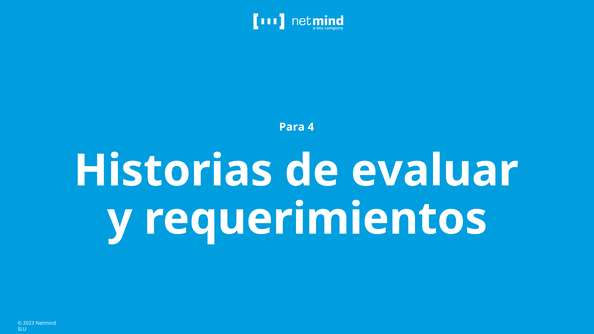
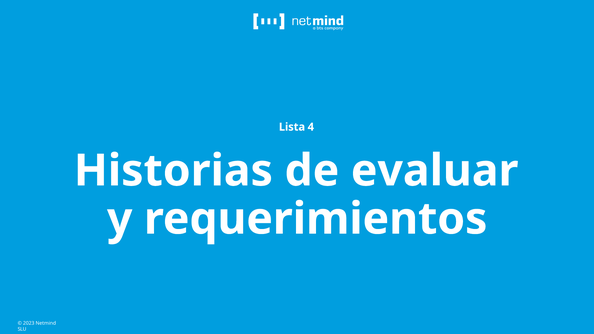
Para: Para -> Lista
